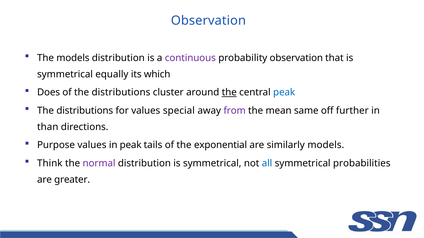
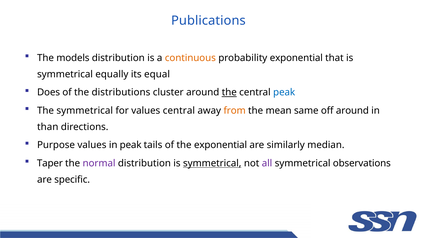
Observation at (208, 21): Observation -> Publications
continuous colour: purple -> orange
probability observation: observation -> exponential
which: which -> equal
distributions at (85, 111): distributions -> symmetrical
values special: special -> central
from colour: purple -> orange
off further: further -> around
similarly models: models -> median
Think: Think -> Taper
symmetrical at (212, 164) underline: none -> present
all colour: blue -> purple
probabilities: probabilities -> observations
greater: greater -> specific
